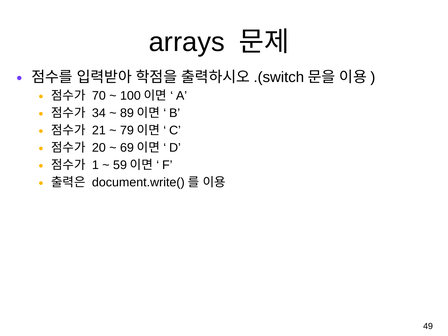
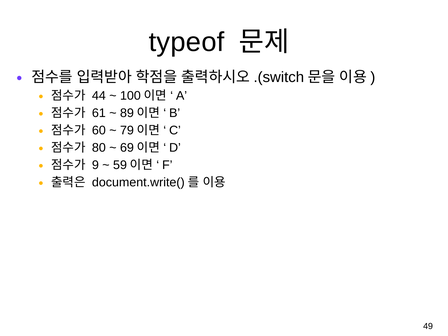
arrays: arrays -> typeof
70: 70 -> 44
34: 34 -> 61
21: 21 -> 60
20: 20 -> 80
1: 1 -> 9
